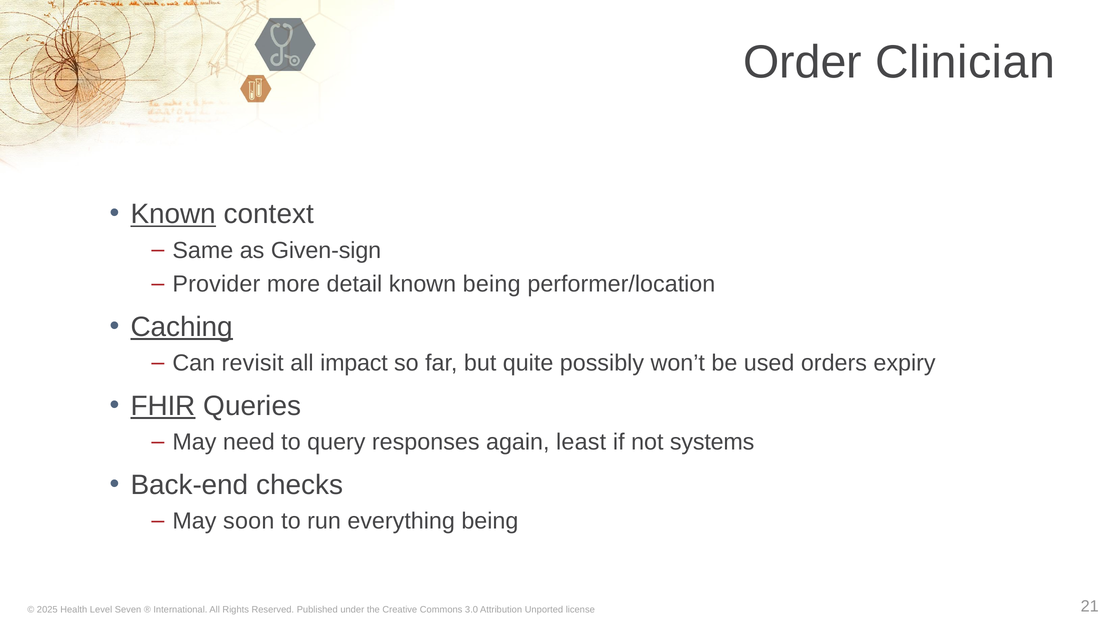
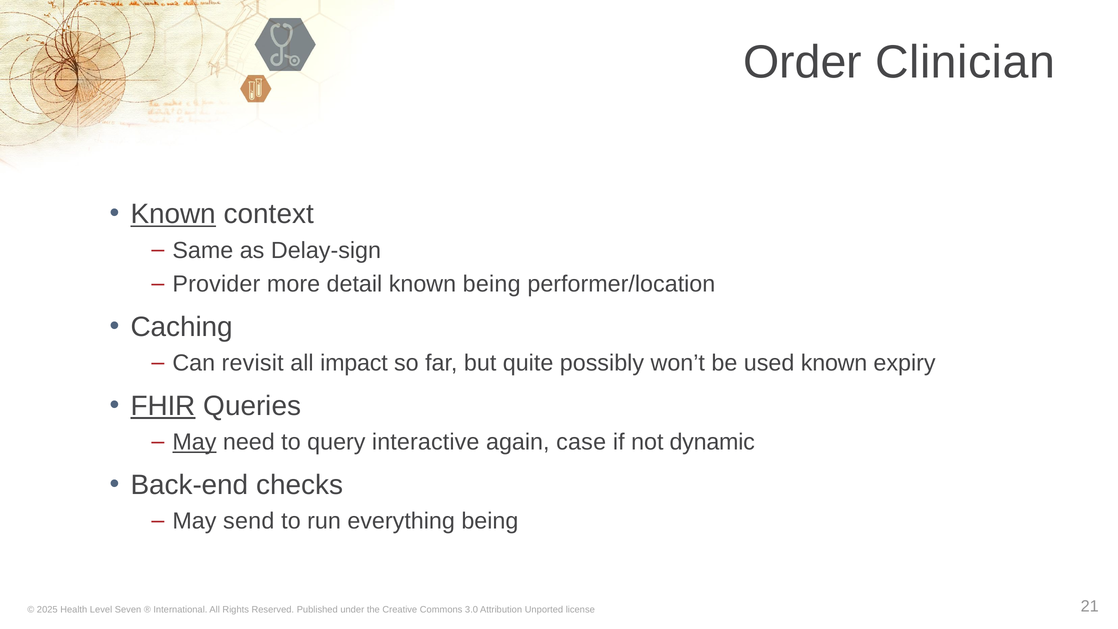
Given-sign: Given-sign -> Delay-sign
Caching underline: present -> none
used orders: orders -> known
May at (194, 442) underline: none -> present
responses: responses -> interactive
least: least -> case
systems: systems -> dynamic
soon: soon -> send
